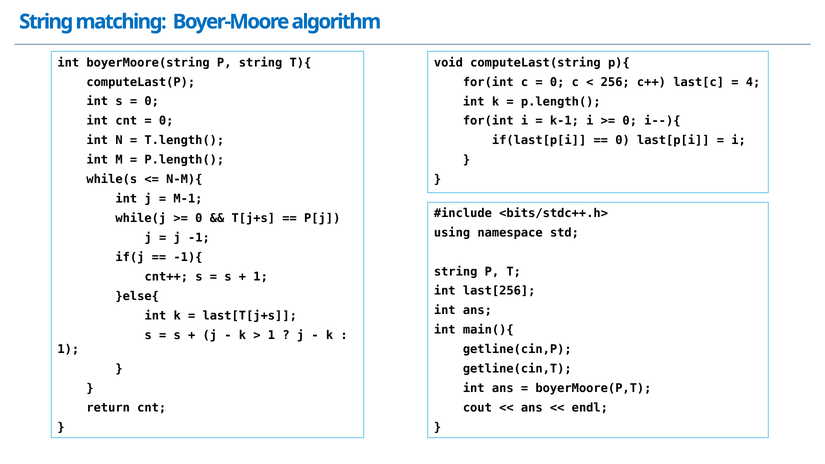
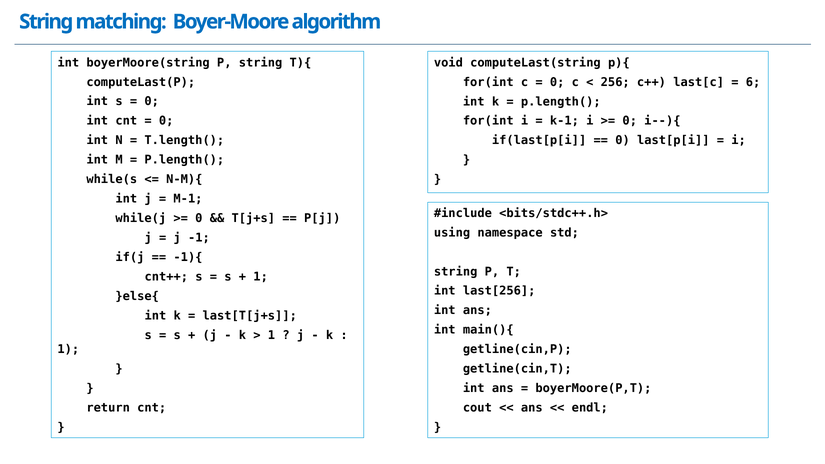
4: 4 -> 6
